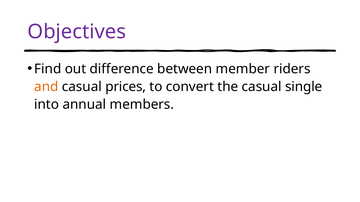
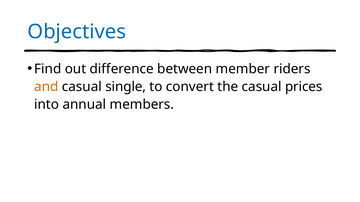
Objectives colour: purple -> blue
prices: prices -> single
single: single -> prices
